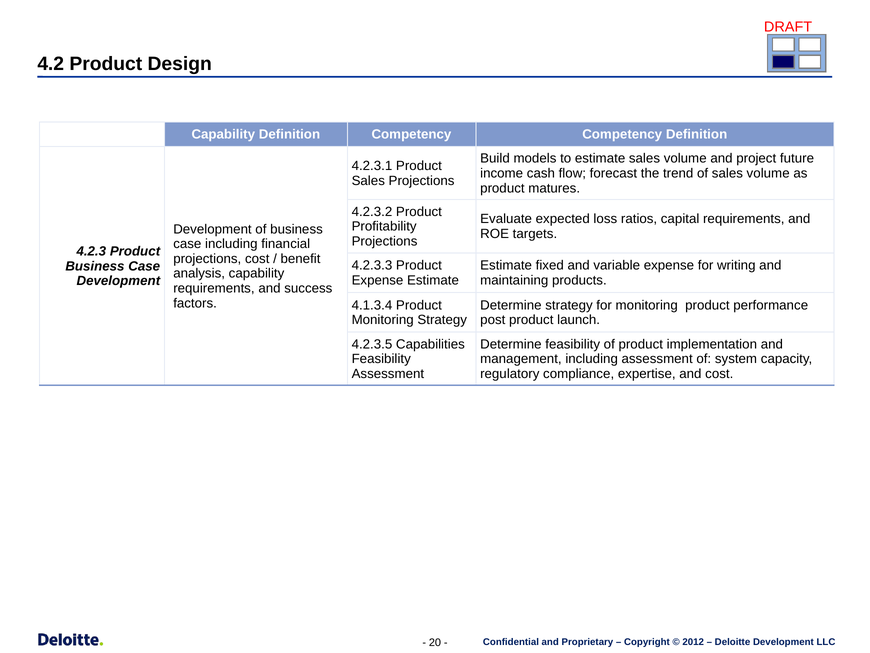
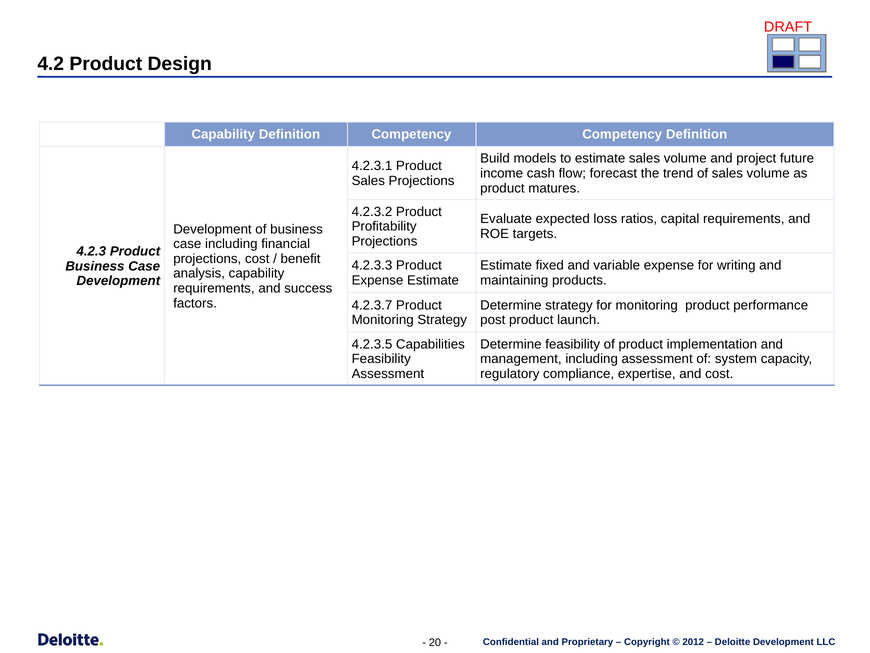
4.1.3.4: 4.1.3.4 -> 4.2.3.7
